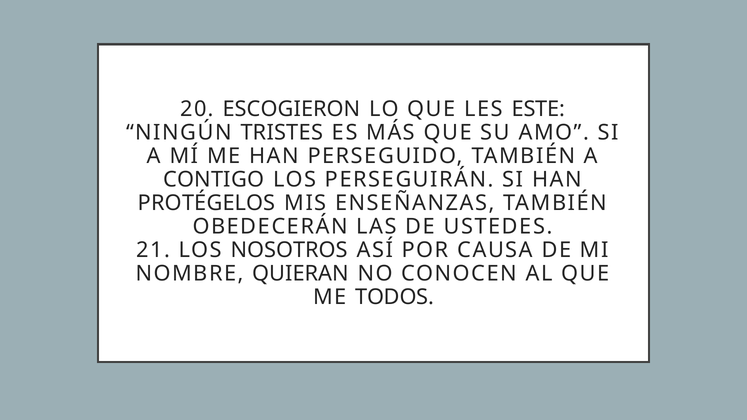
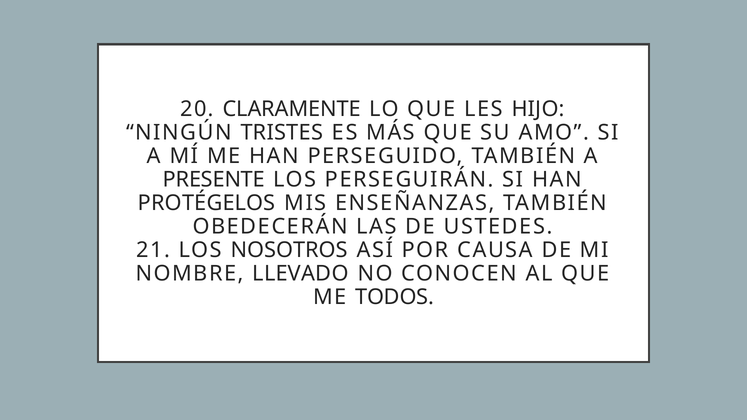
ESCOGIERON: ESCOGIERON -> CLARAMENTE
ESTE: ESTE -> HIJO
CONTIGO: CONTIGO -> PRESENTE
QUIERAN: QUIERAN -> LLEVADO
